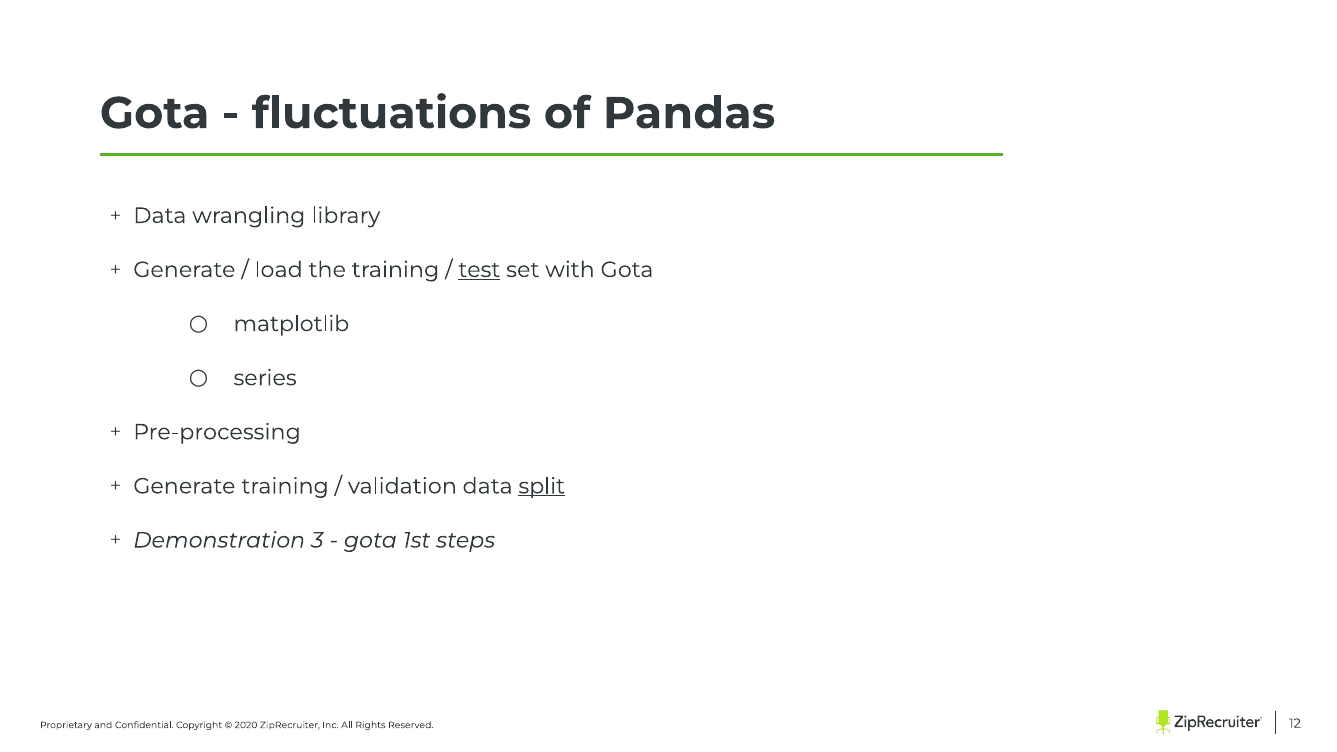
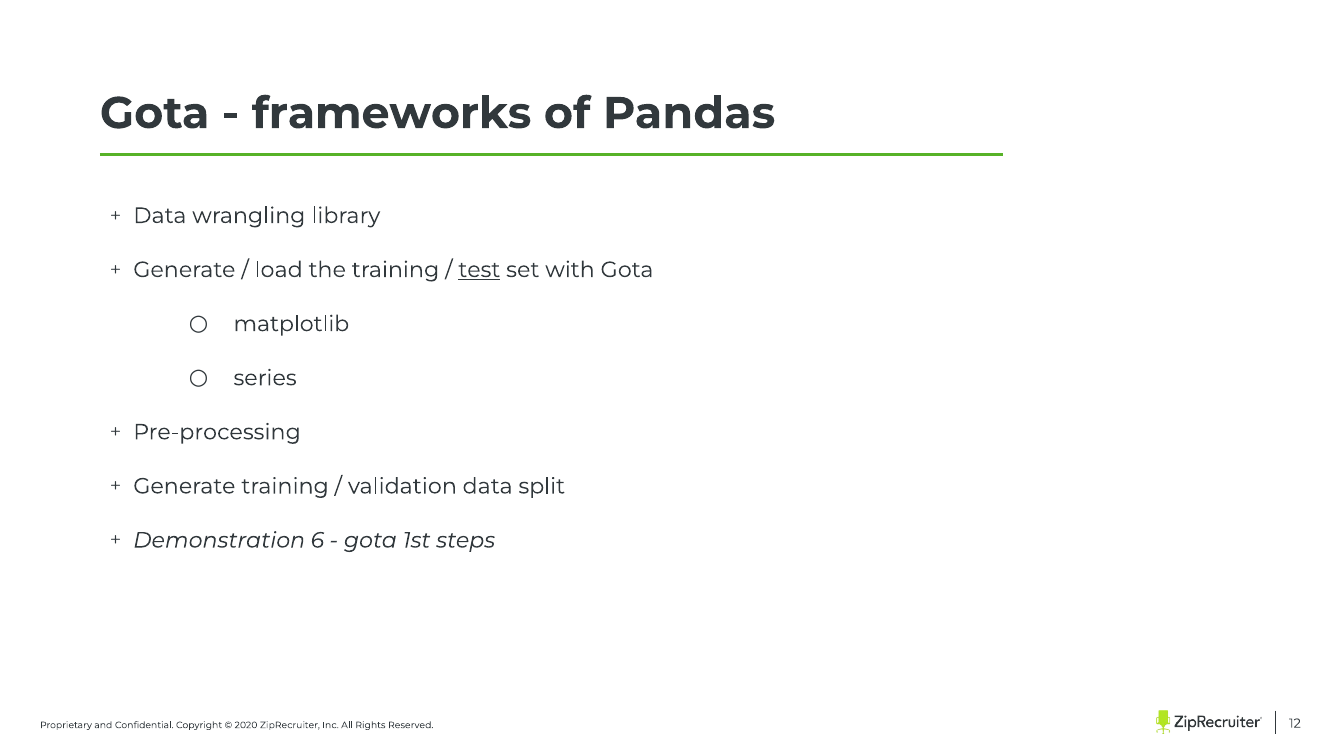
fluctuations: fluctuations -> frameworks
split underline: present -> none
3: 3 -> 6
